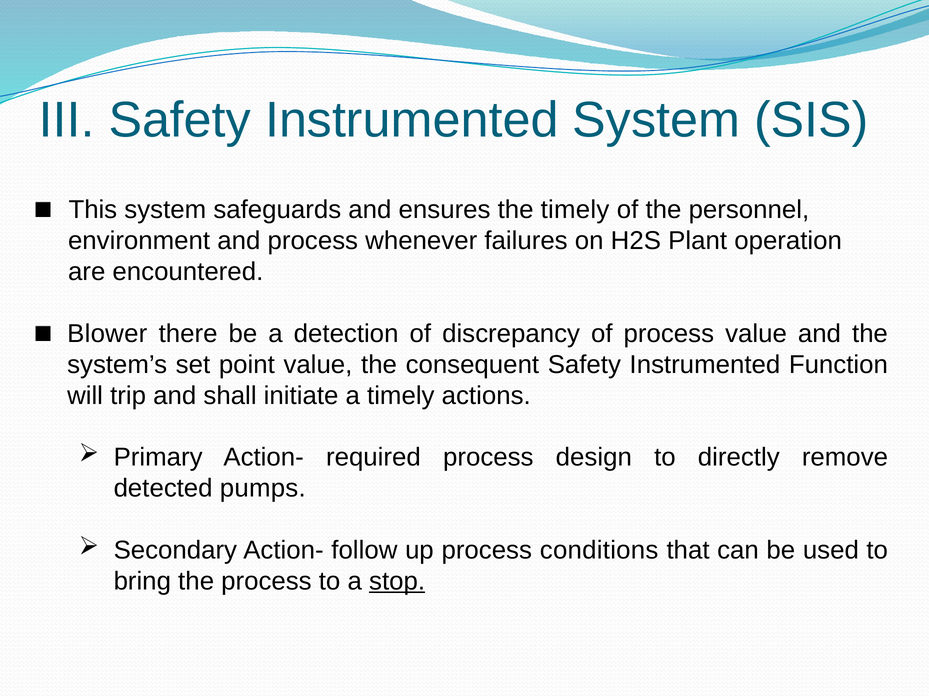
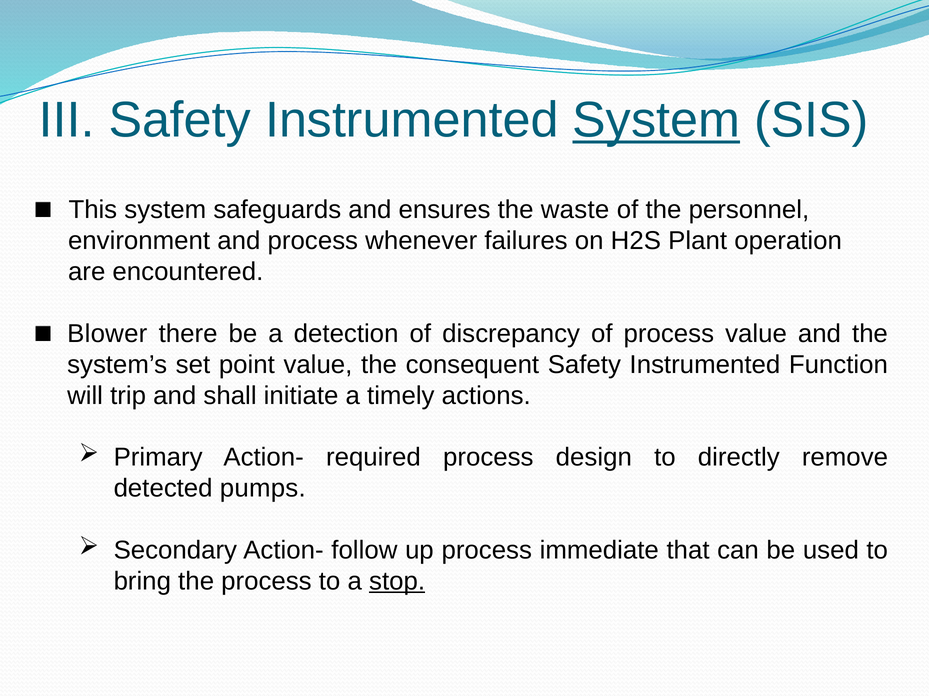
System at (656, 120) underline: none -> present
the timely: timely -> waste
conditions: conditions -> immediate
